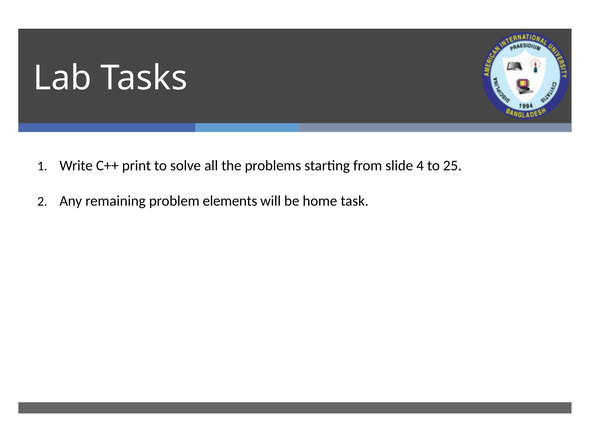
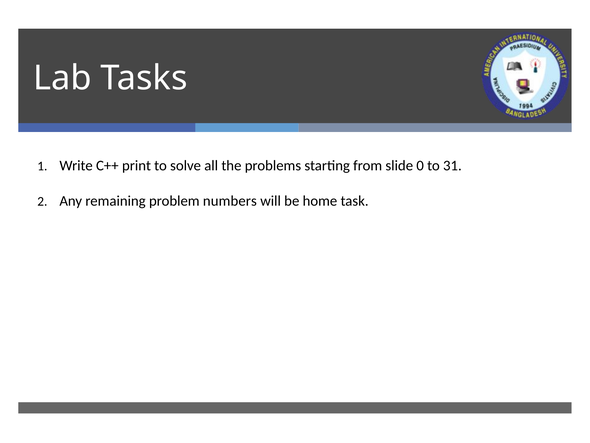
4: 4 -> 0
25: 25 -> 31
elements: elements -> numbers
